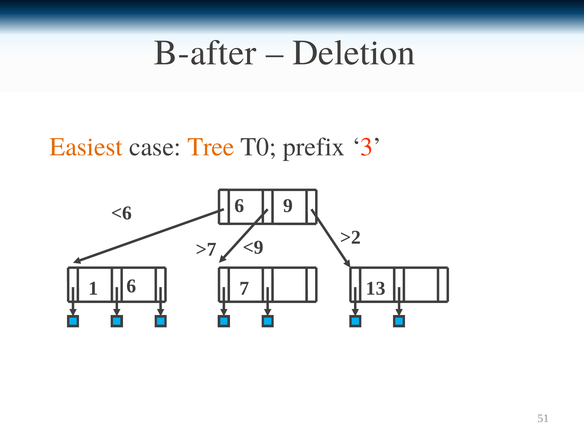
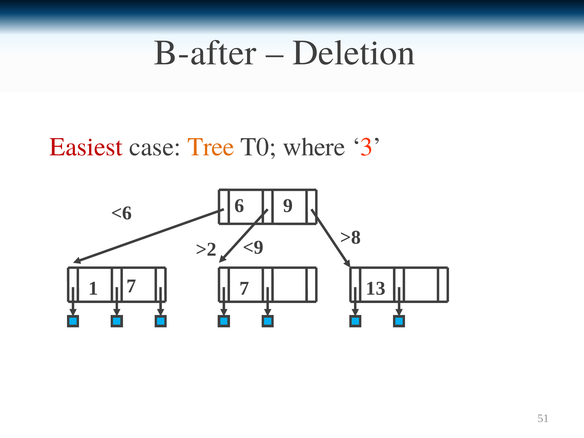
Easiest colour: orange -> red
prefix: prefix -> where
>7: >7 -> >2
>2: >2 -> >8
1 6: 6 -> 7
